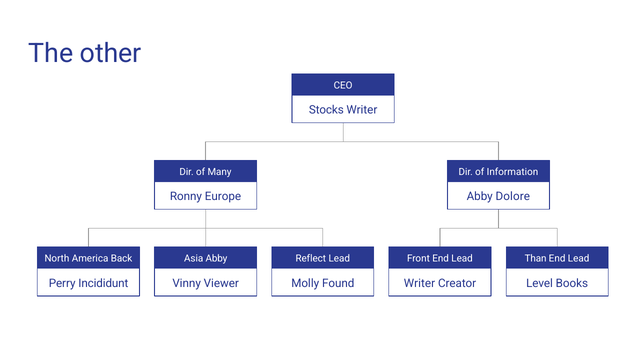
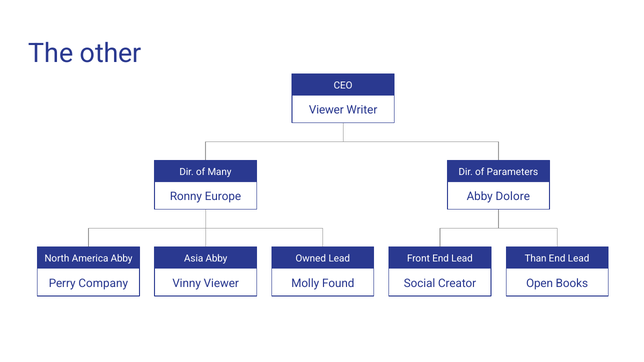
Stocks at (326, 110): Stocks -> Viewer
Information: Information -> Parameters
America Back: Back -> Abby
Reflect: Reflect -> Owned
Incididunt: Incididunt -> Company
Writer at (419, 283): Writer -> Social
Level: Level -> Open
